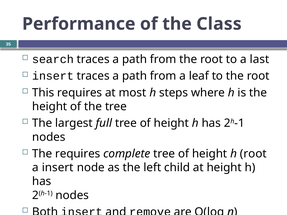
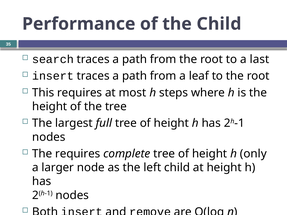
the Class: Class -> Child
h root: root -> only
a insert: insert -> larger
